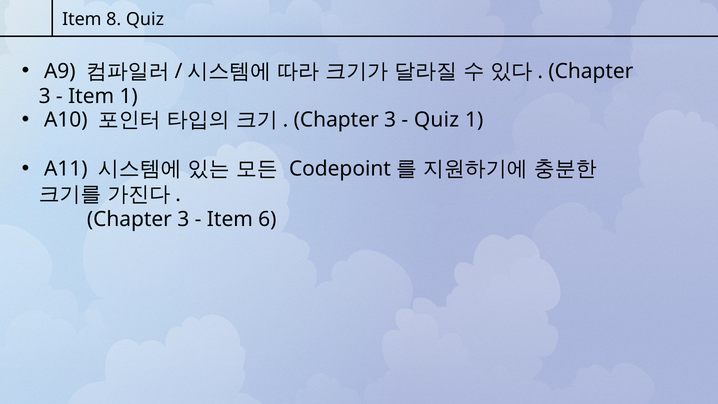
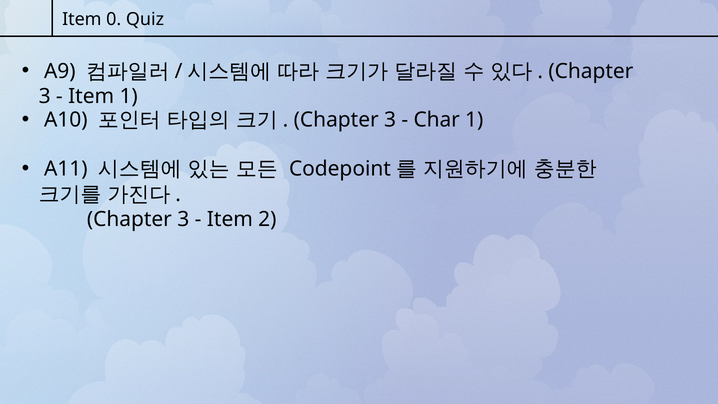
8: 8 -> 0
Quiz at (437, 120): Quiz -> Char
6: 6 -> 2
